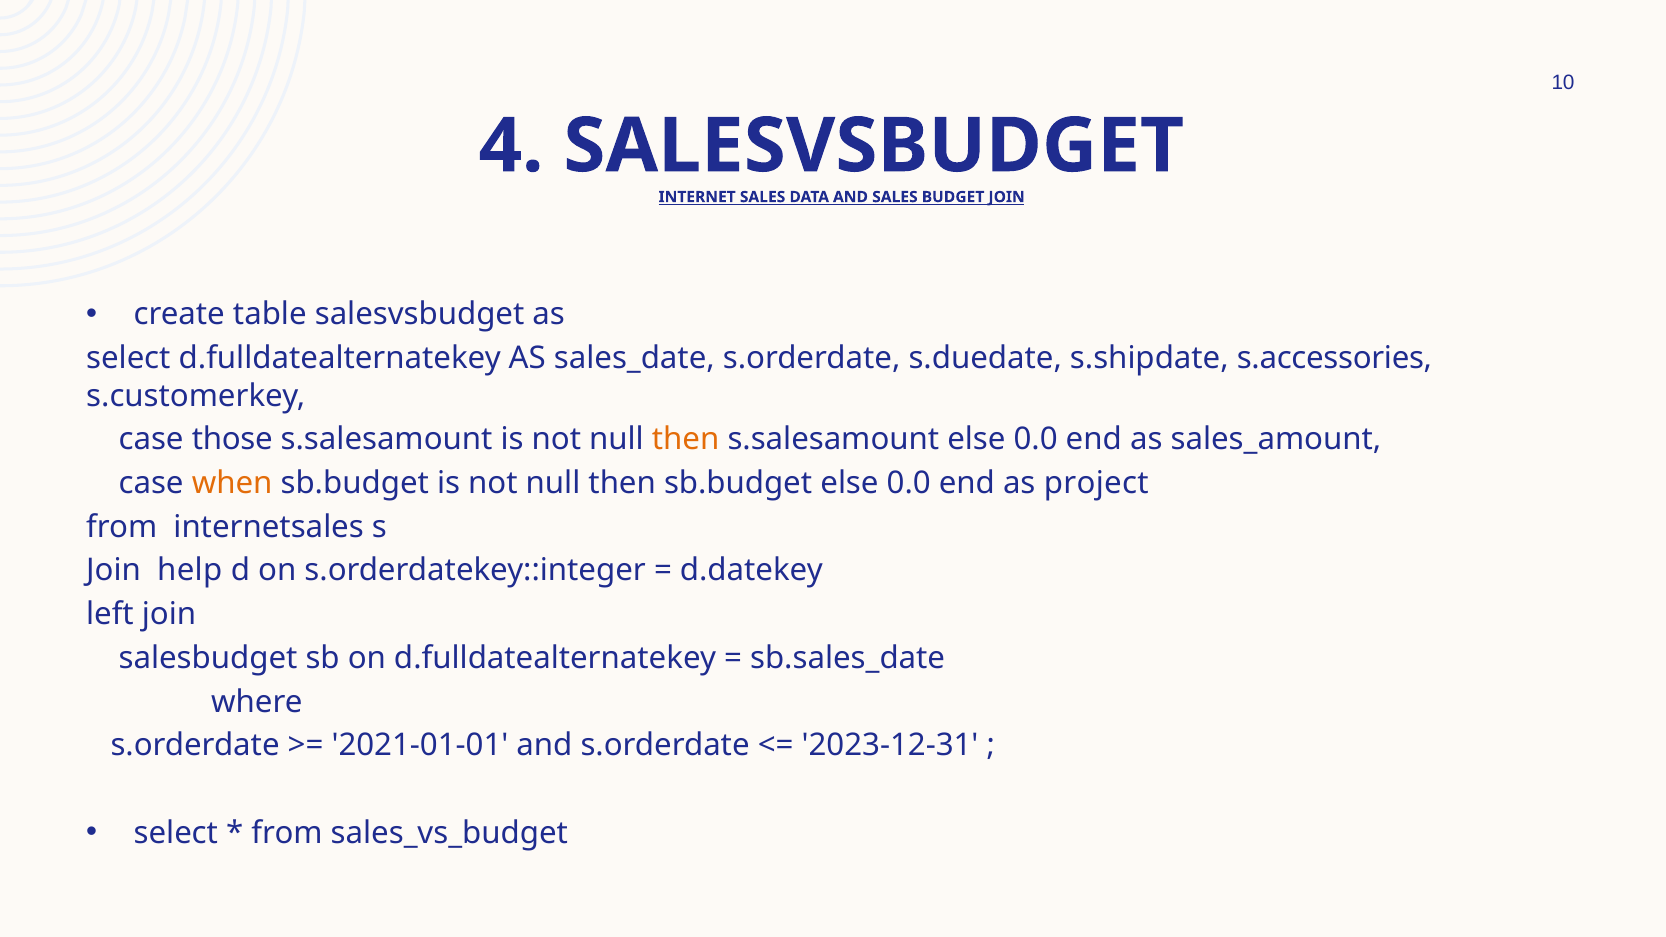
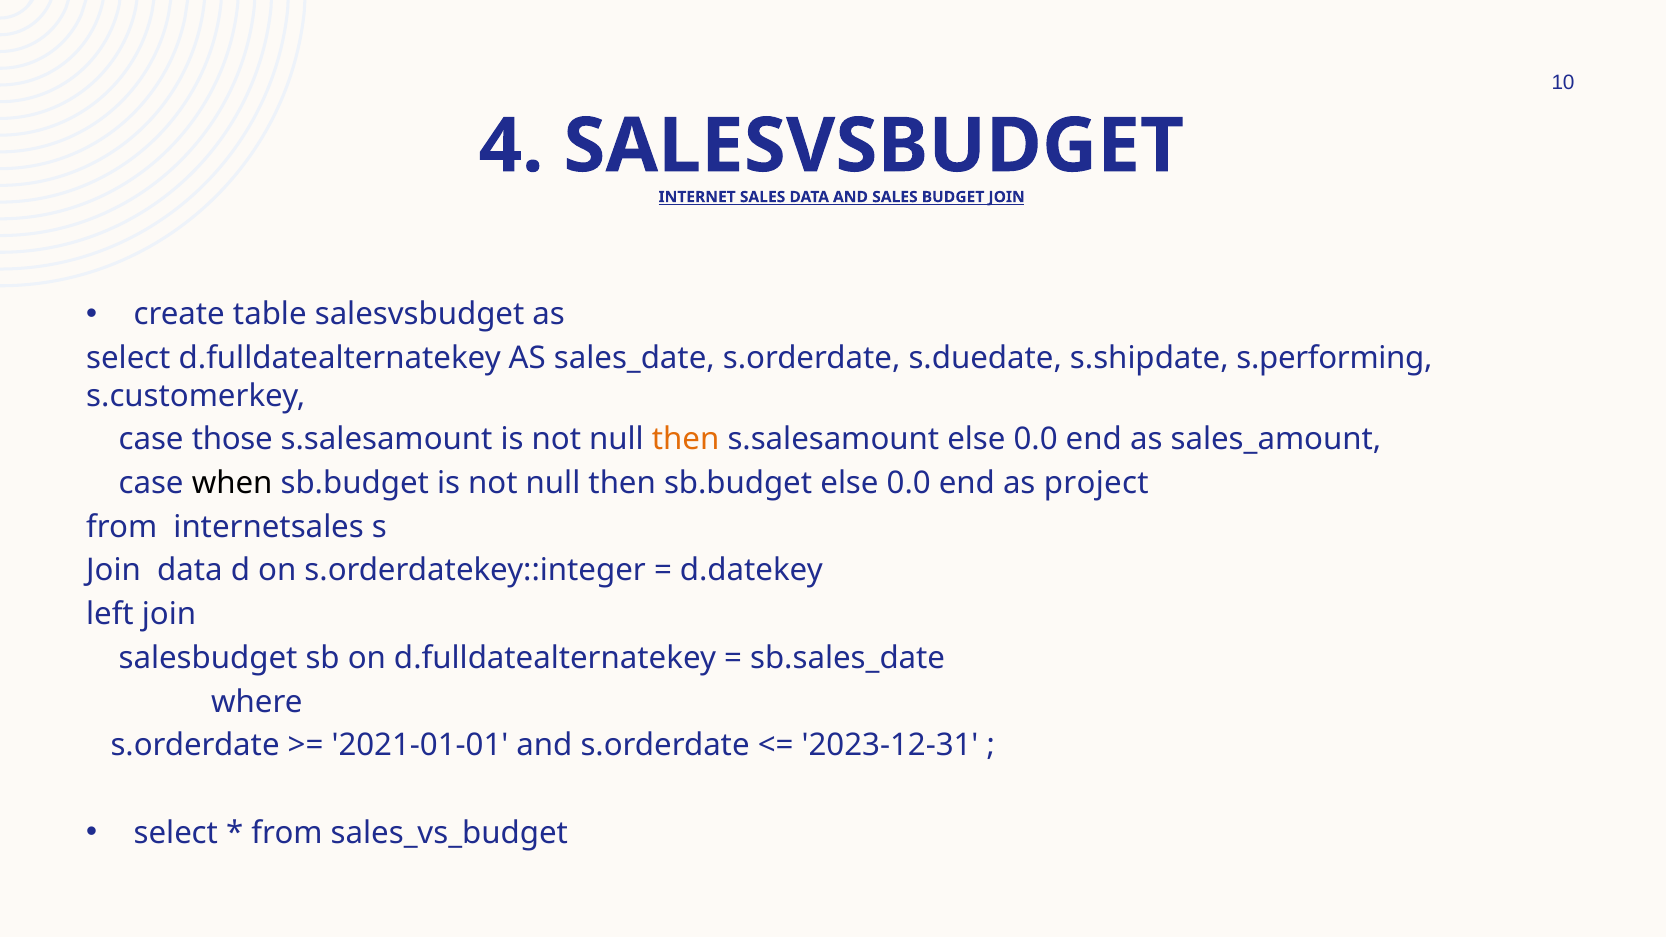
s.accessories: s.accessories -> s.performing
when colour: orange -> black
Join help: help -> data
